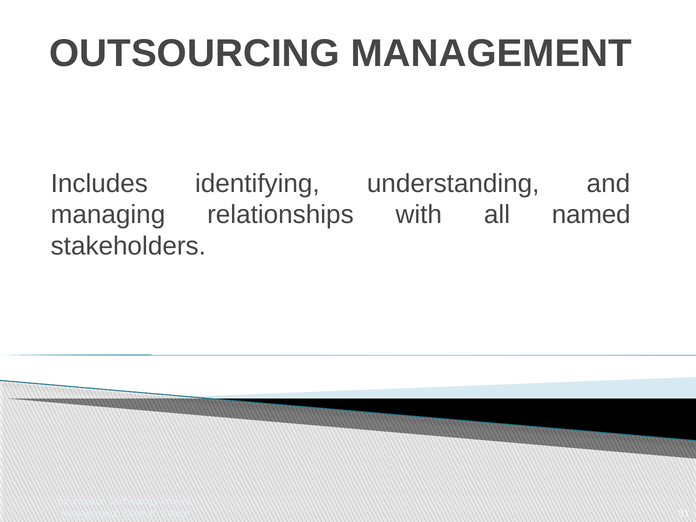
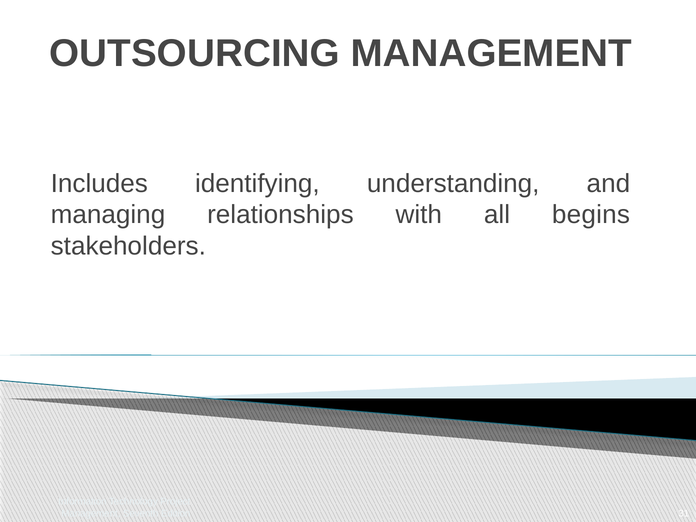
named: named -> begins
